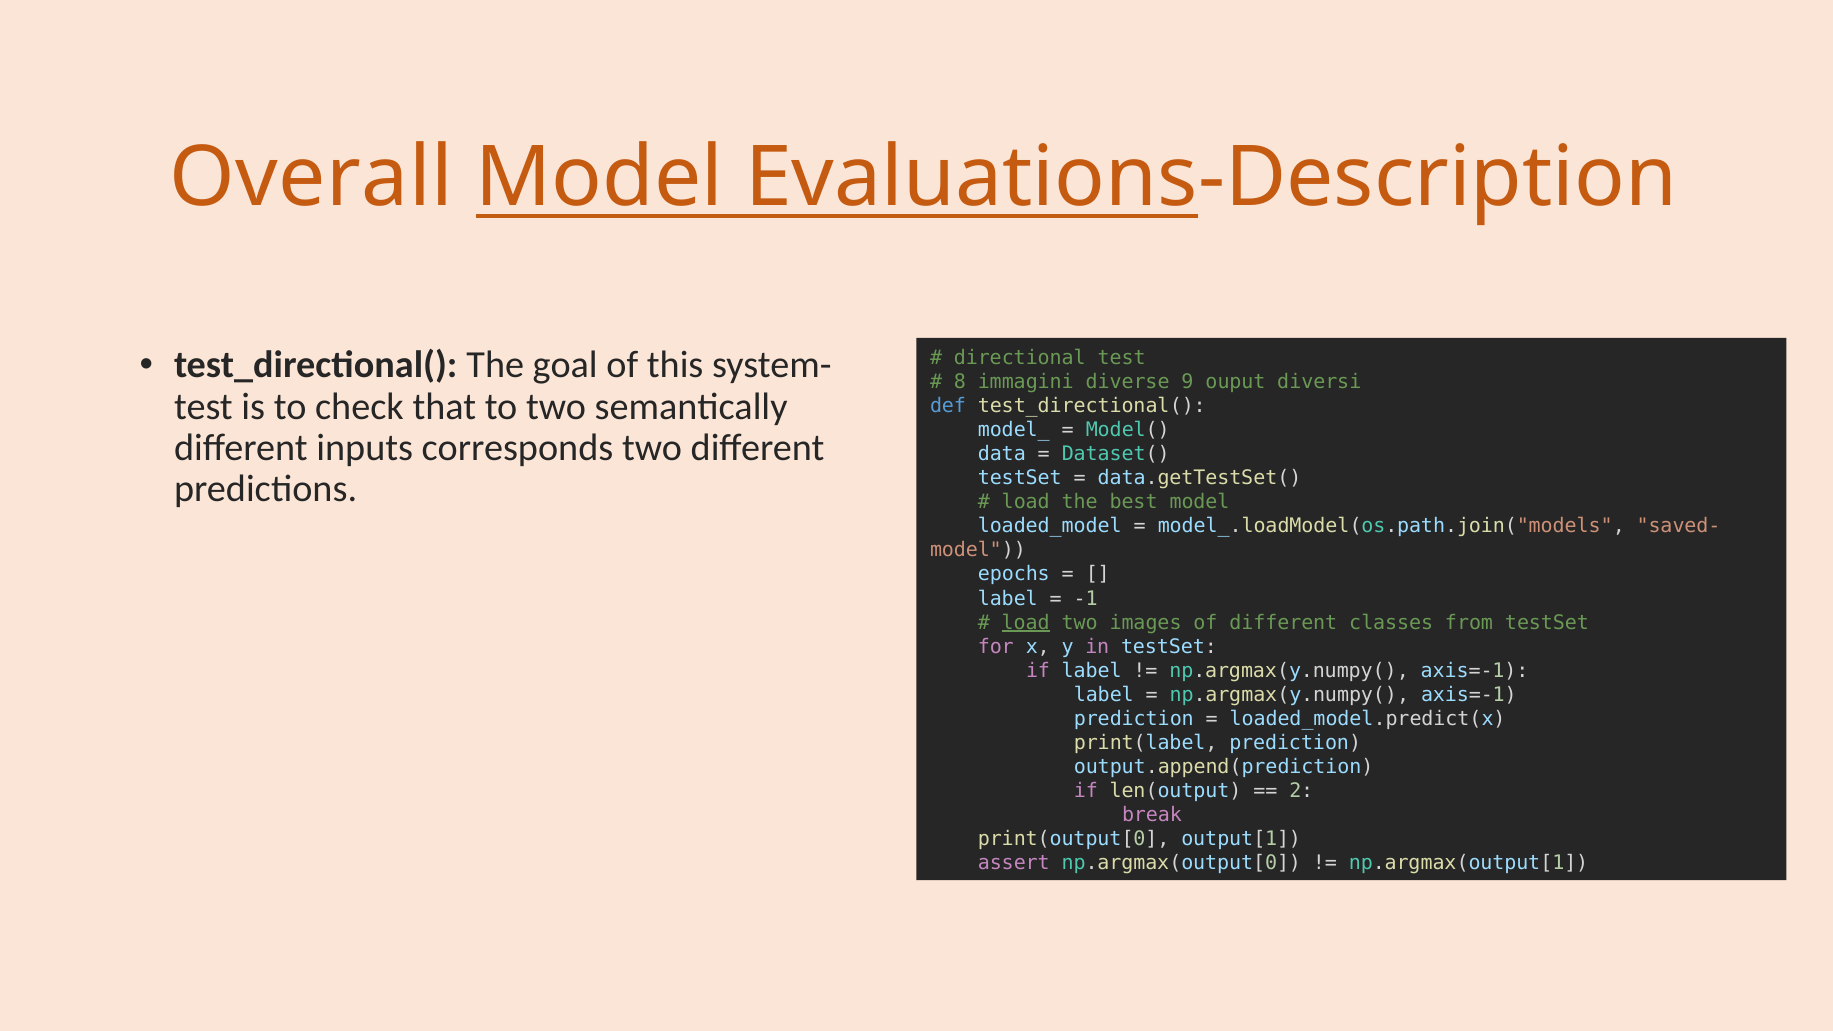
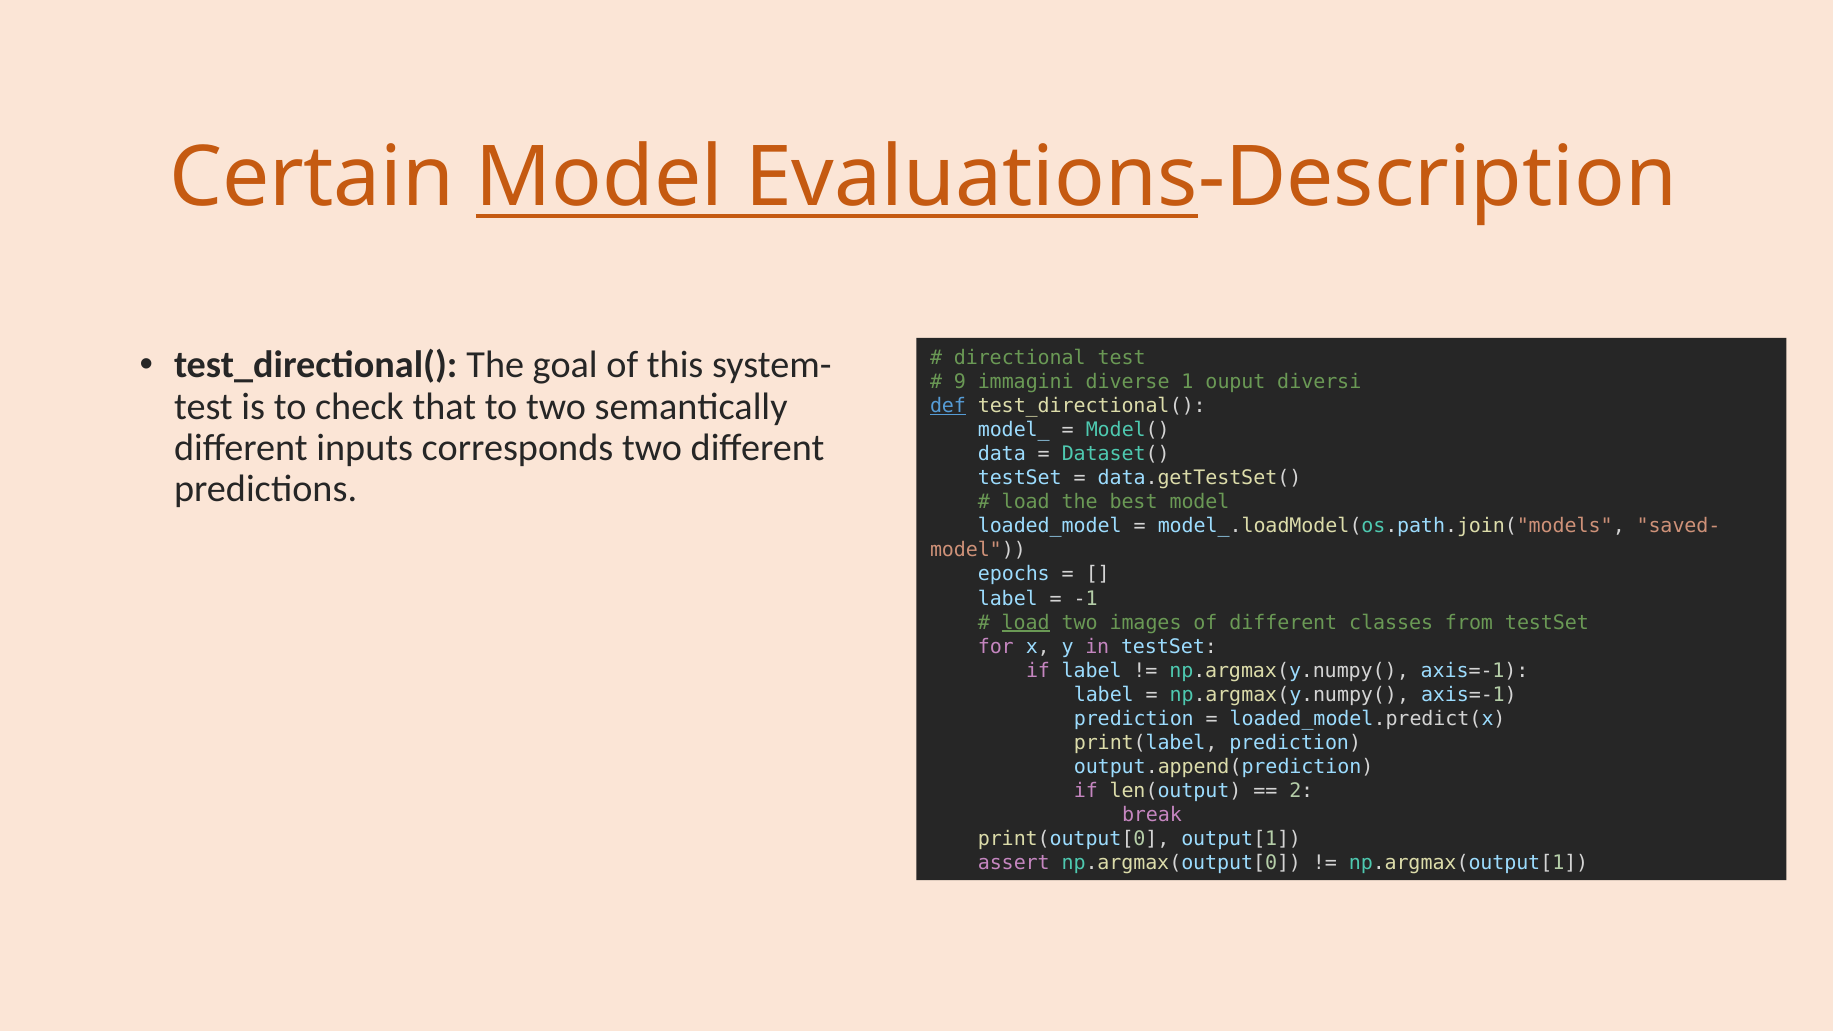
Overall: Overall -> Certain
8: 8 -> 9
9: 9 -> 1
def underline: none -> present
